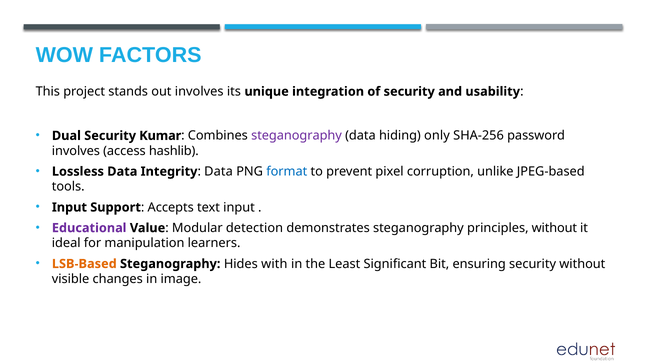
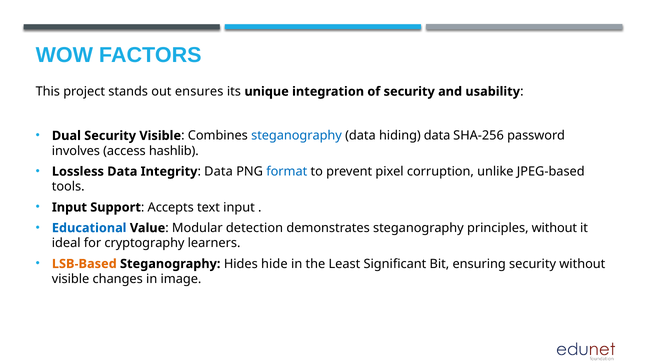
out involves: involves -> ensures
Security Kumar: Kumar -> Visible
steganography at (297, 135) colour: purple -> blue
hiding only: only -> data
Educational colour: purple -> blue
manipulation: manipulation -> cryptography
with: with -> hide
